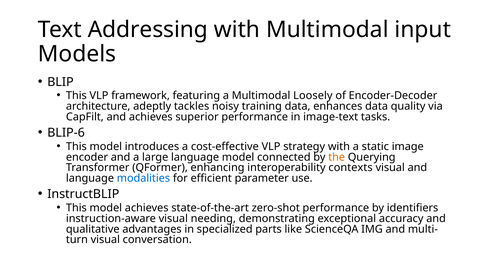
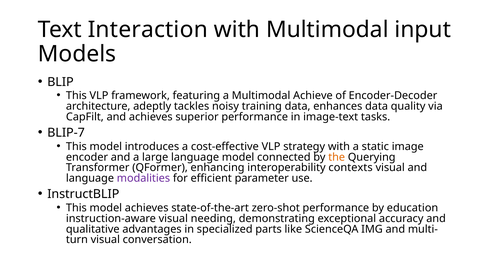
Addressing: Addressing -> Interaction
Loosely: Loosely -> Achieve
BLIP-6: BLIP-6 -> BLIP-7
modalities colour: blue -> purple
identifiers: identifiers -> education
